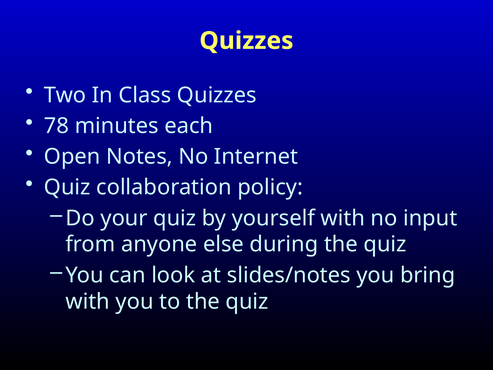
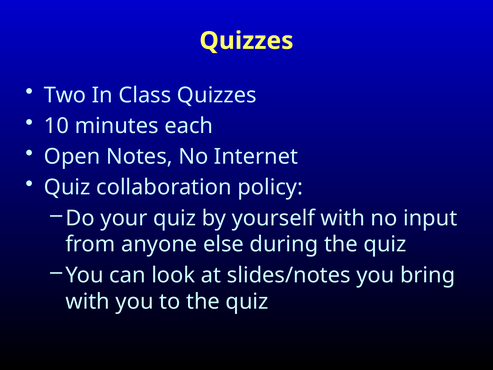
78: 78 -> 10
